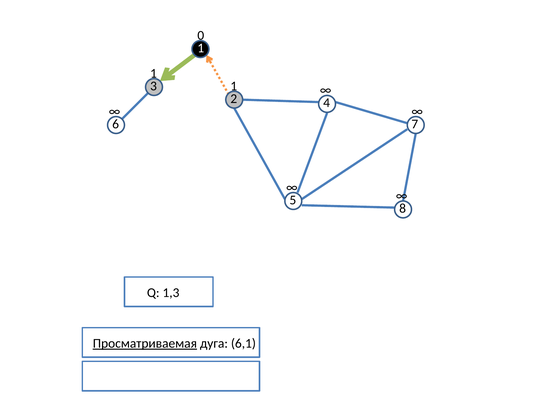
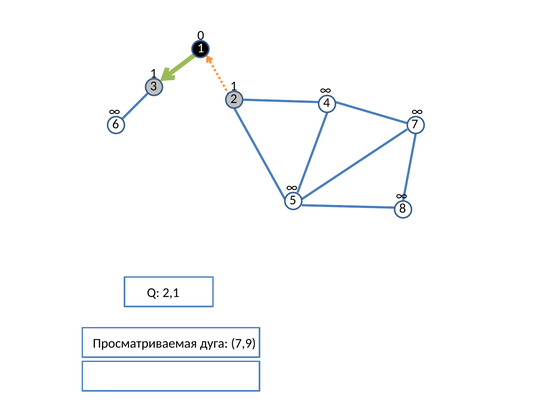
1,3: 1,3 -> 2,1
Просматриваемая underline: present -> none
6,1: 6,1 -> 7,9
